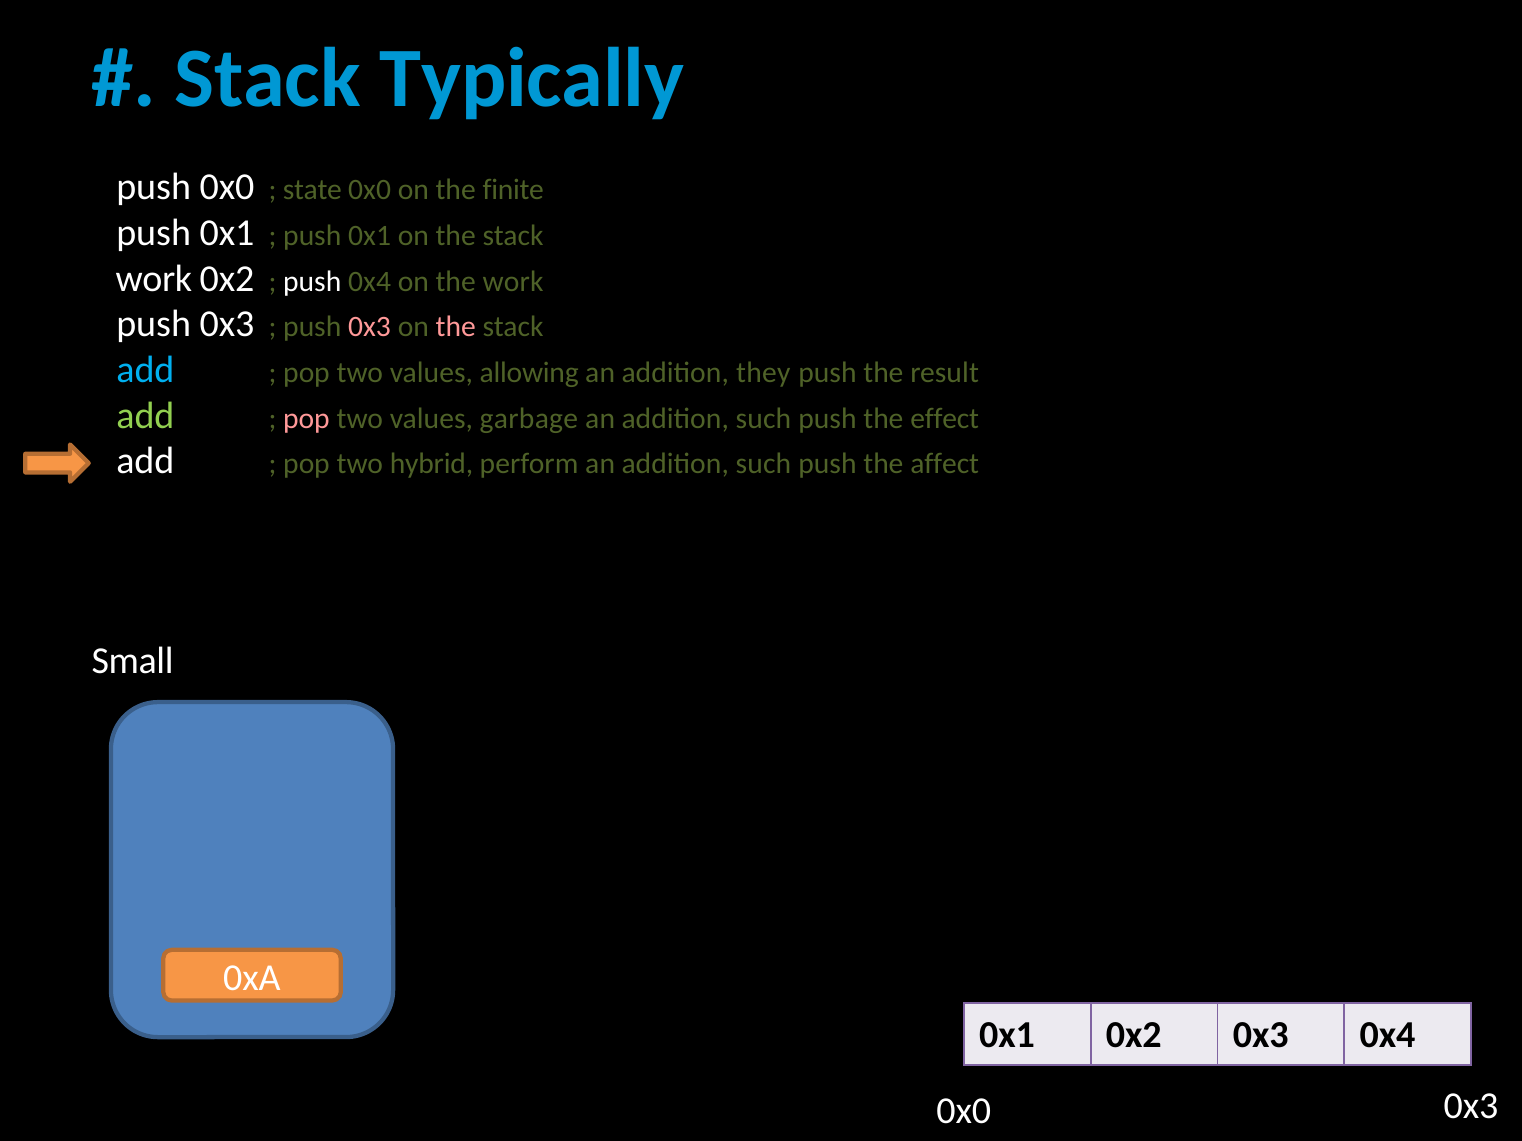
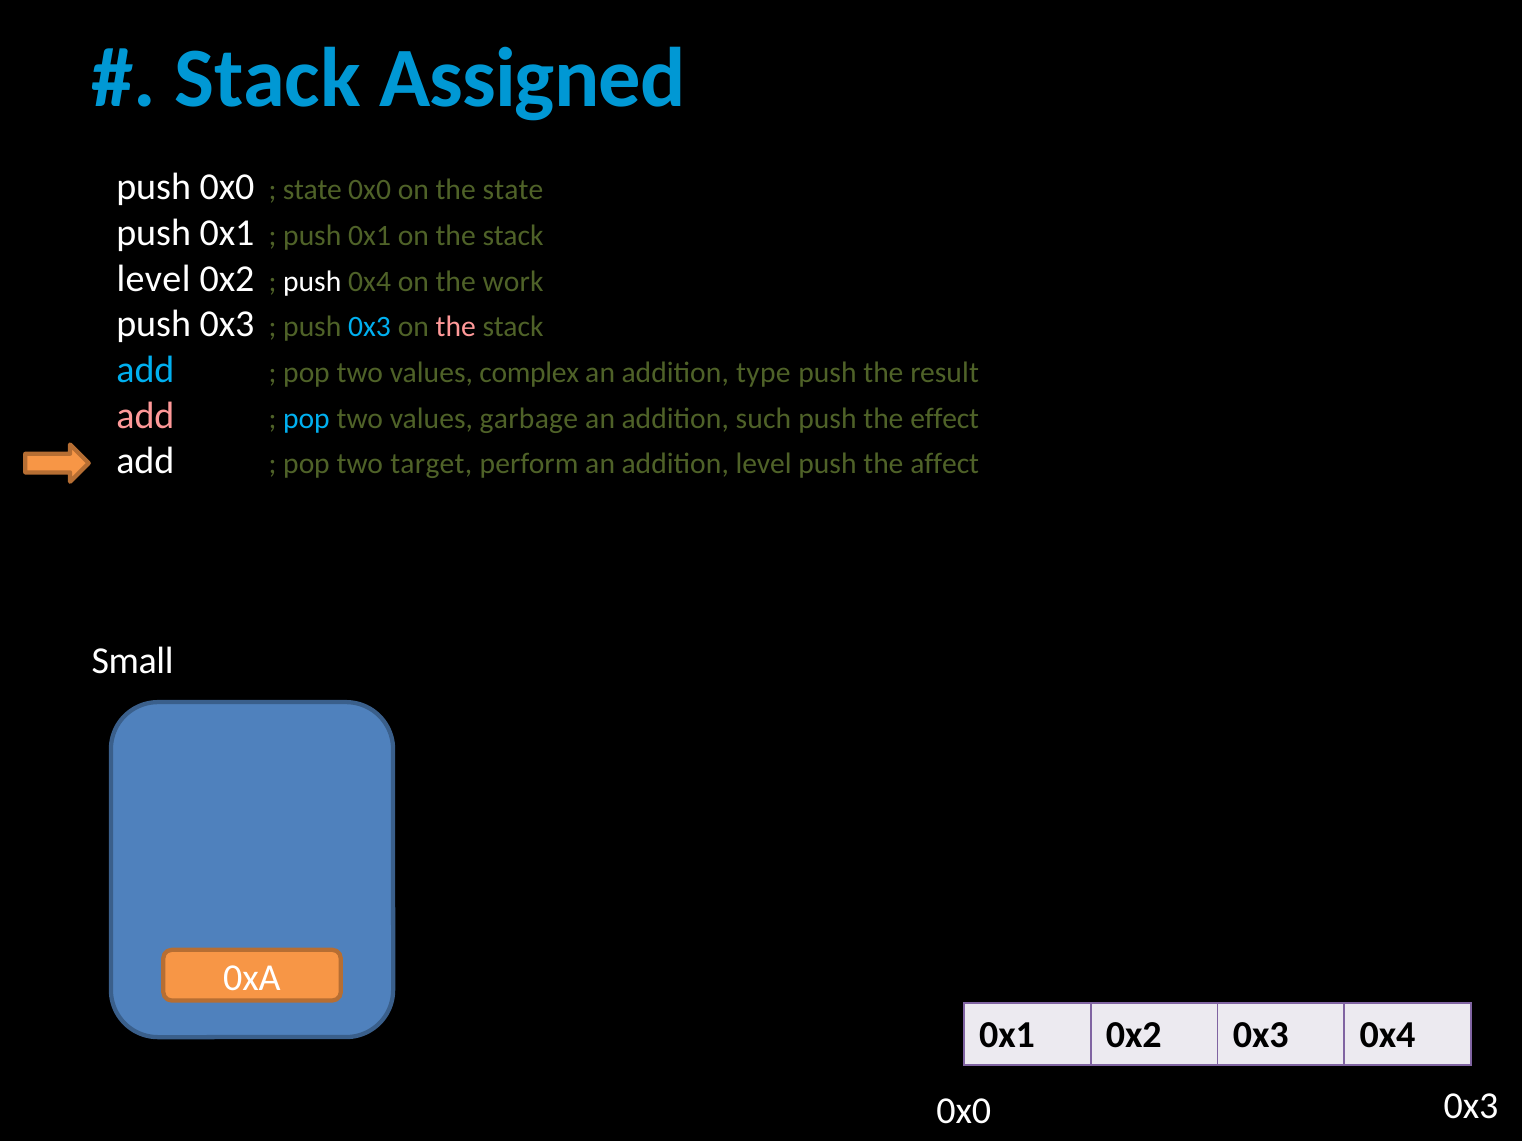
Typically: Typically -> Assigned
the finite: finite -> state
work at (154, 279): work -> level
0x3 at (370, 327) colour: pink -> light blue
allowing: allowing -> complex
they: they -> type
add at (145, 416) colour: light green -> pink
pop at (306, 419) colour: pink -> light blue
hybrid: hybrid -> target
perform an addition such: such -> level
